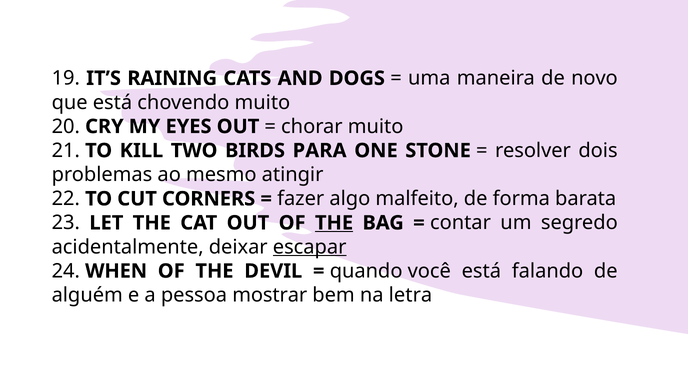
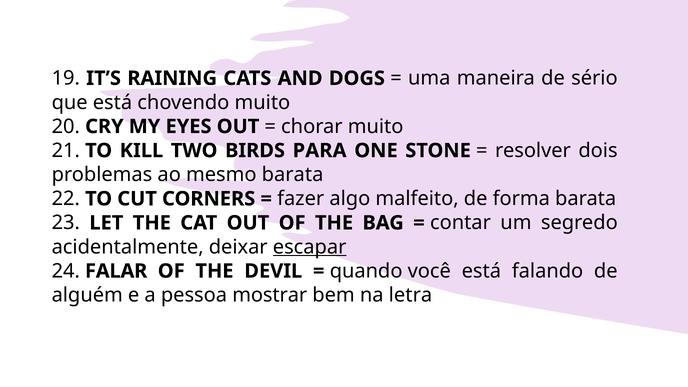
novo: novo -> sério
mesmo atingir: atingir -> barata
THE at (334, 223) underline: present -> none
WHEN: WHEN -> FALAR
